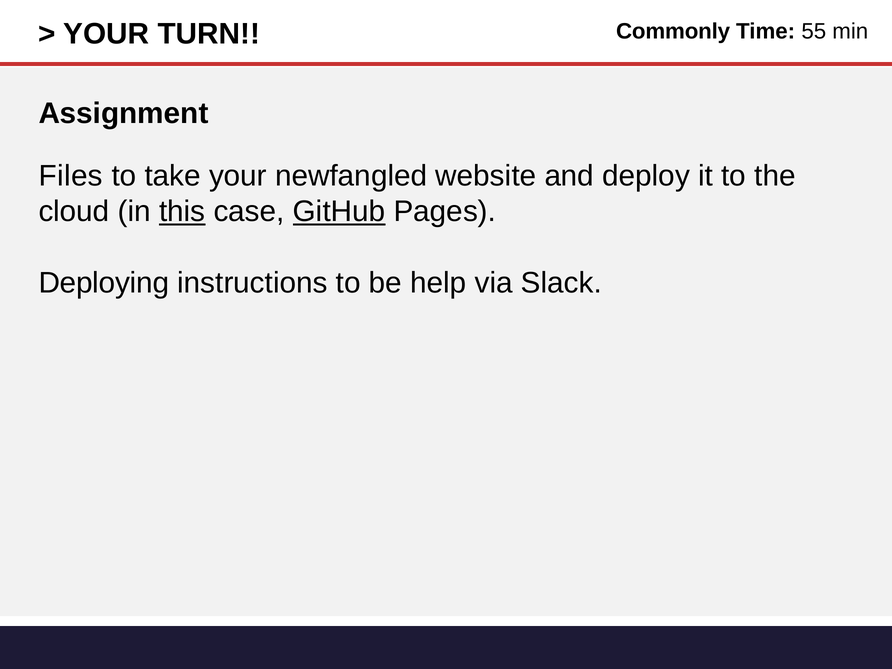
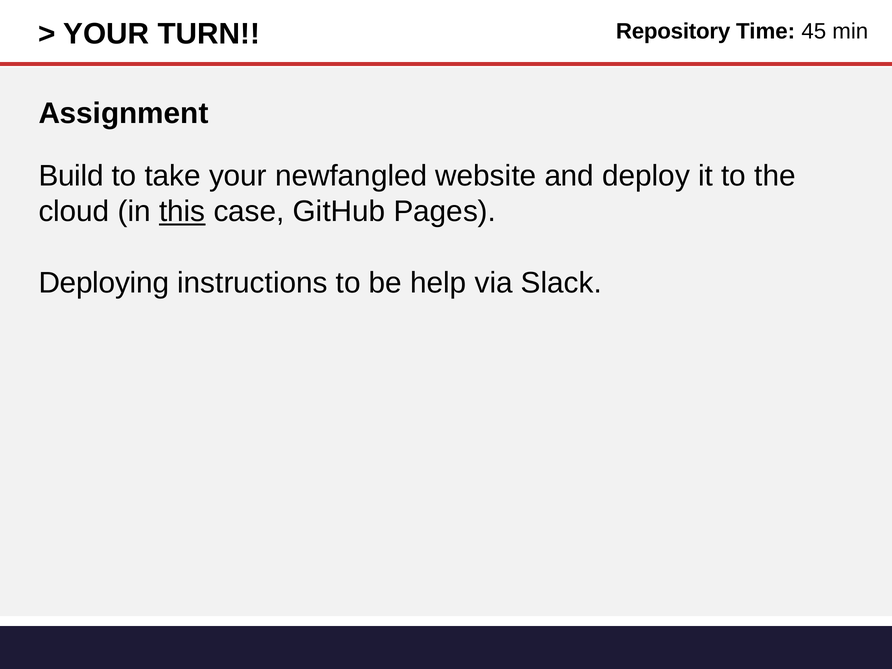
Commonly: Commonly -> Repository
55: 55 -> 45
Files: Files -> Build
GitHub underline: present -> none
